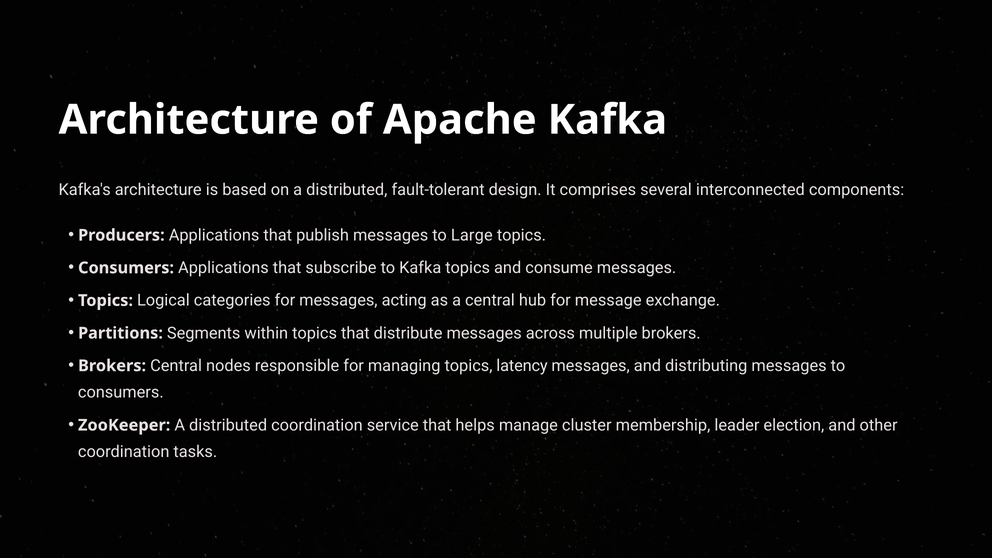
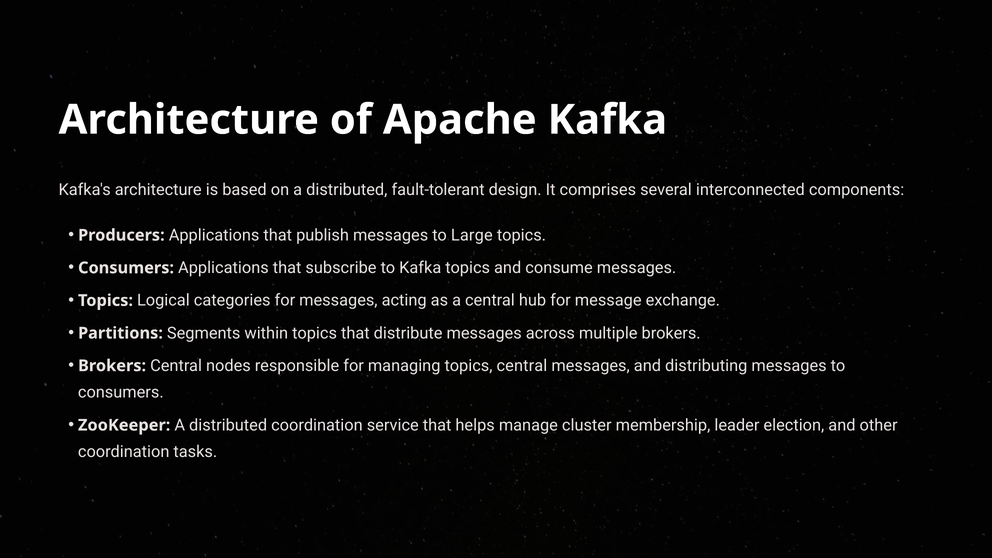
topics latency: latency -> central
